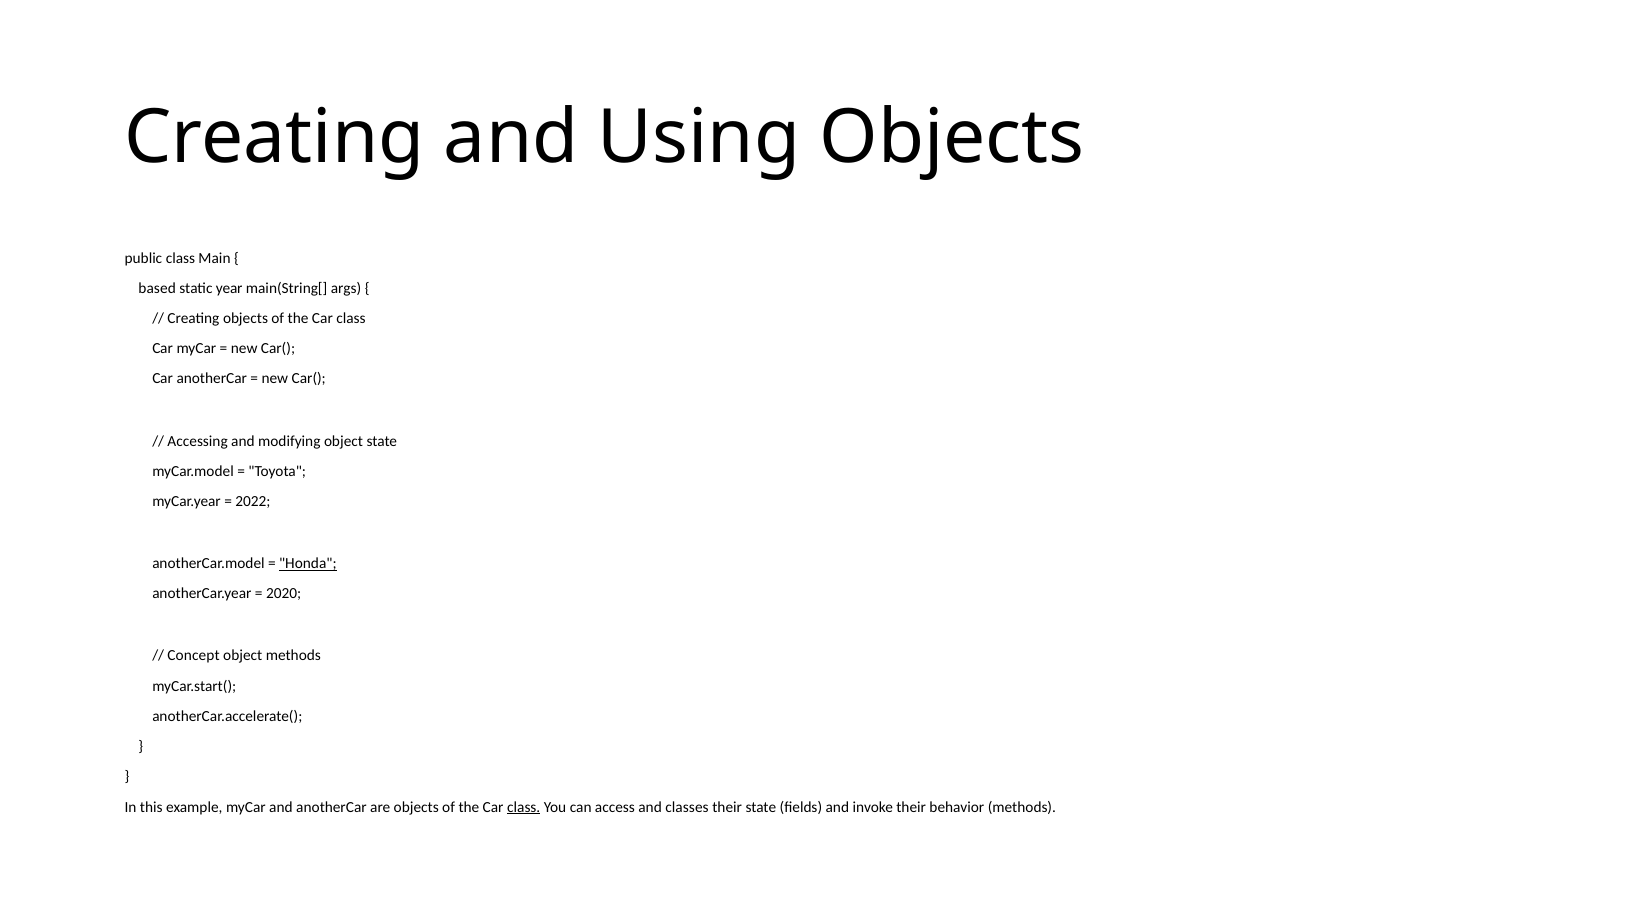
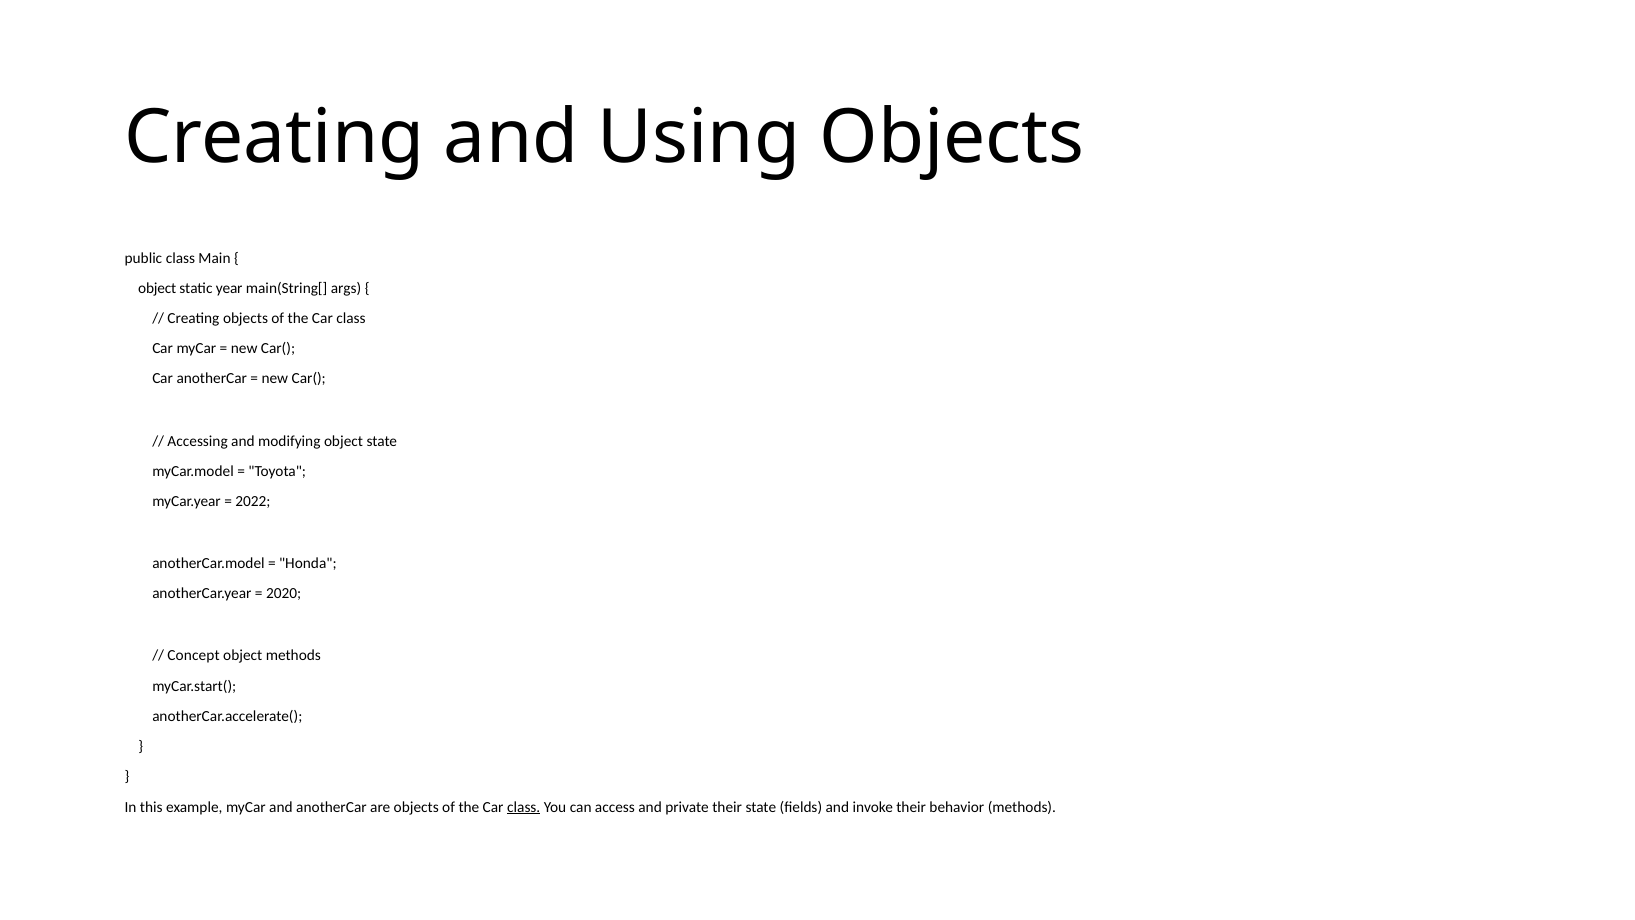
based at (157, 288): based -> object
Honda underline: present -> none
classes: classes -> private
